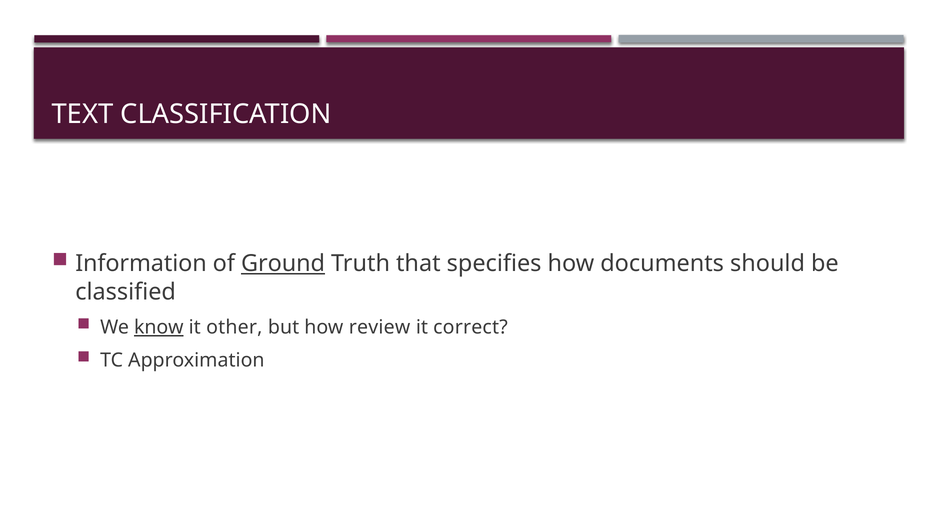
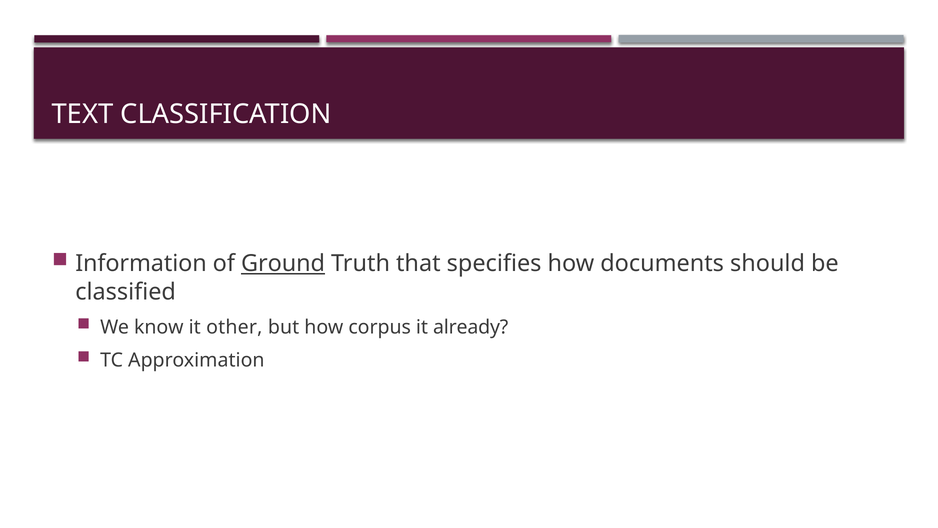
know underline: present -> none
review: review -> corpus
correct: correct -> already
